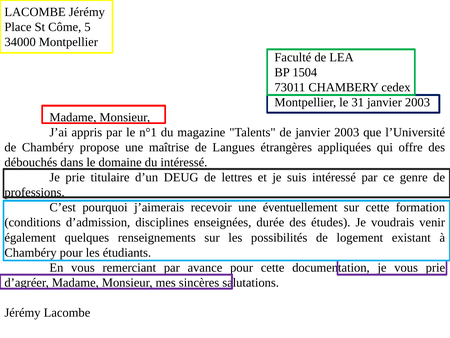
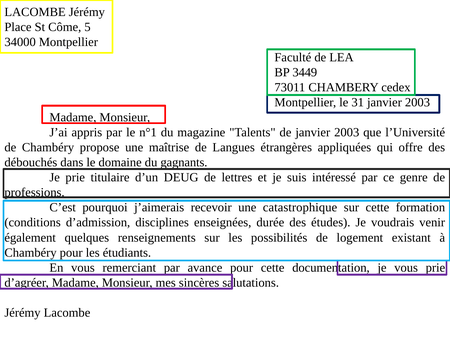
1504: 1504 -> 3449
du intéressé: intéressé -> gagnants
éventuellement: éventuellement -> catastrophique
